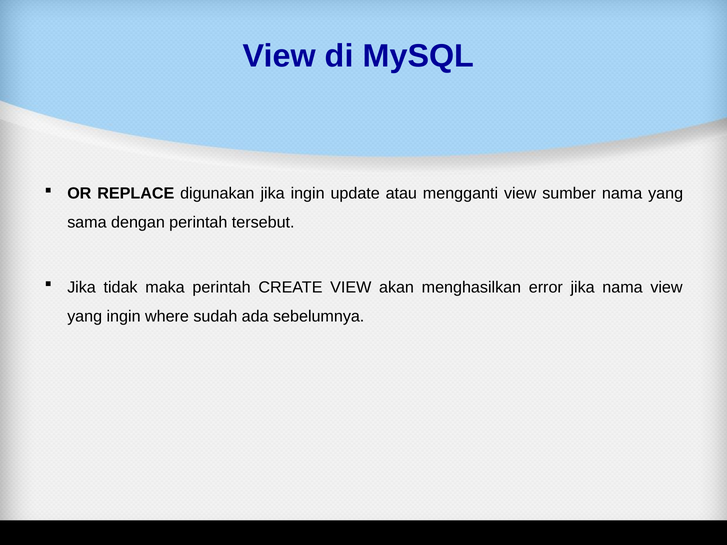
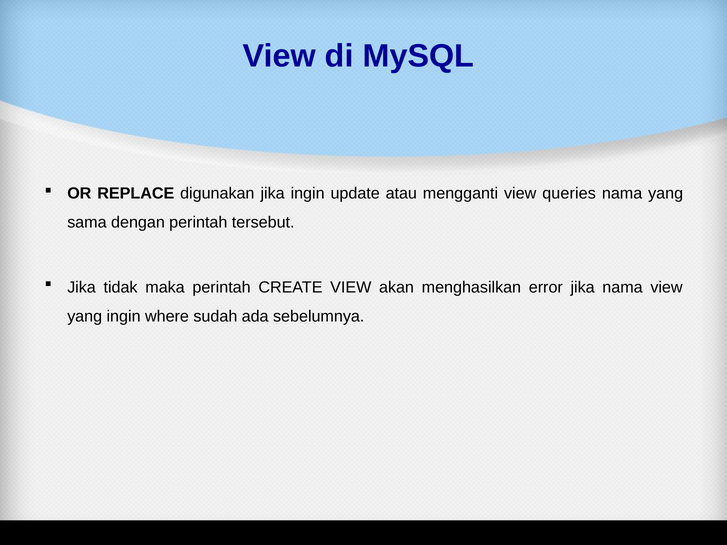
sumber: sumber -> queries
